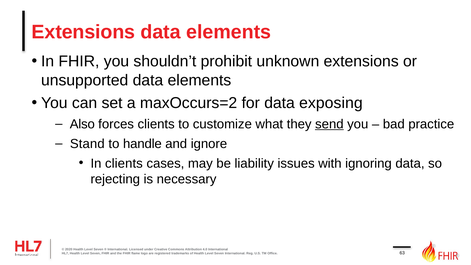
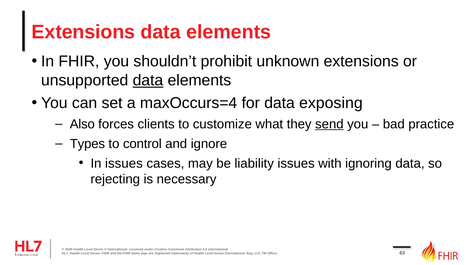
data at (148, 80) underline: none -> present
maxOccurs=2: maxOccurs=2 -> maxOccurs=4
Stand: Stand -> Types
handle: handle -> control
In clients: clients -> issues
